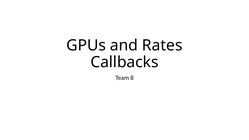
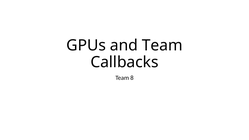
and Rates: Rates -> Team
